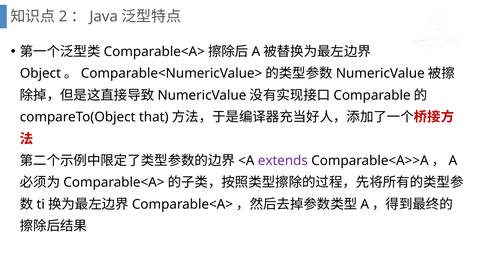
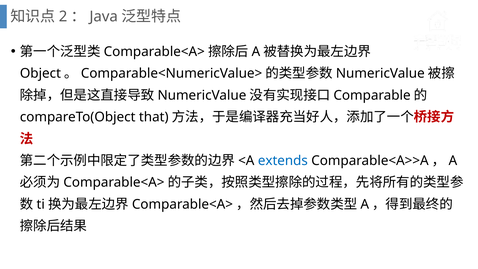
extends colour: purple -> blue
